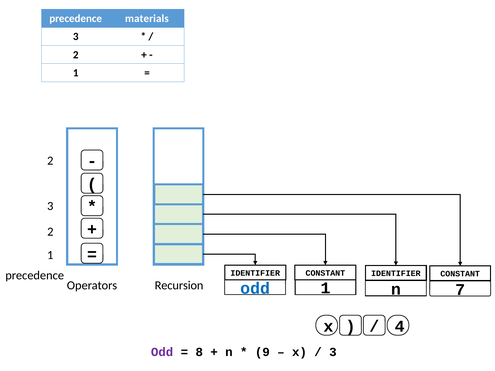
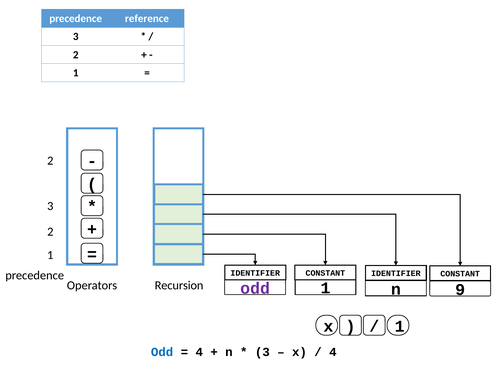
materials: materials -> reference
7: 7 -> 9
odd at (255, 289) colour: blue -> purple
4 at (400, 327): 4 -> 1
Odd at (162, 352) colour: purple -> blue
8 at (199, 352): 8 -> 4
9 at (262, 352): 9 -> 3
3 at (333, 352): 3 -> 4
